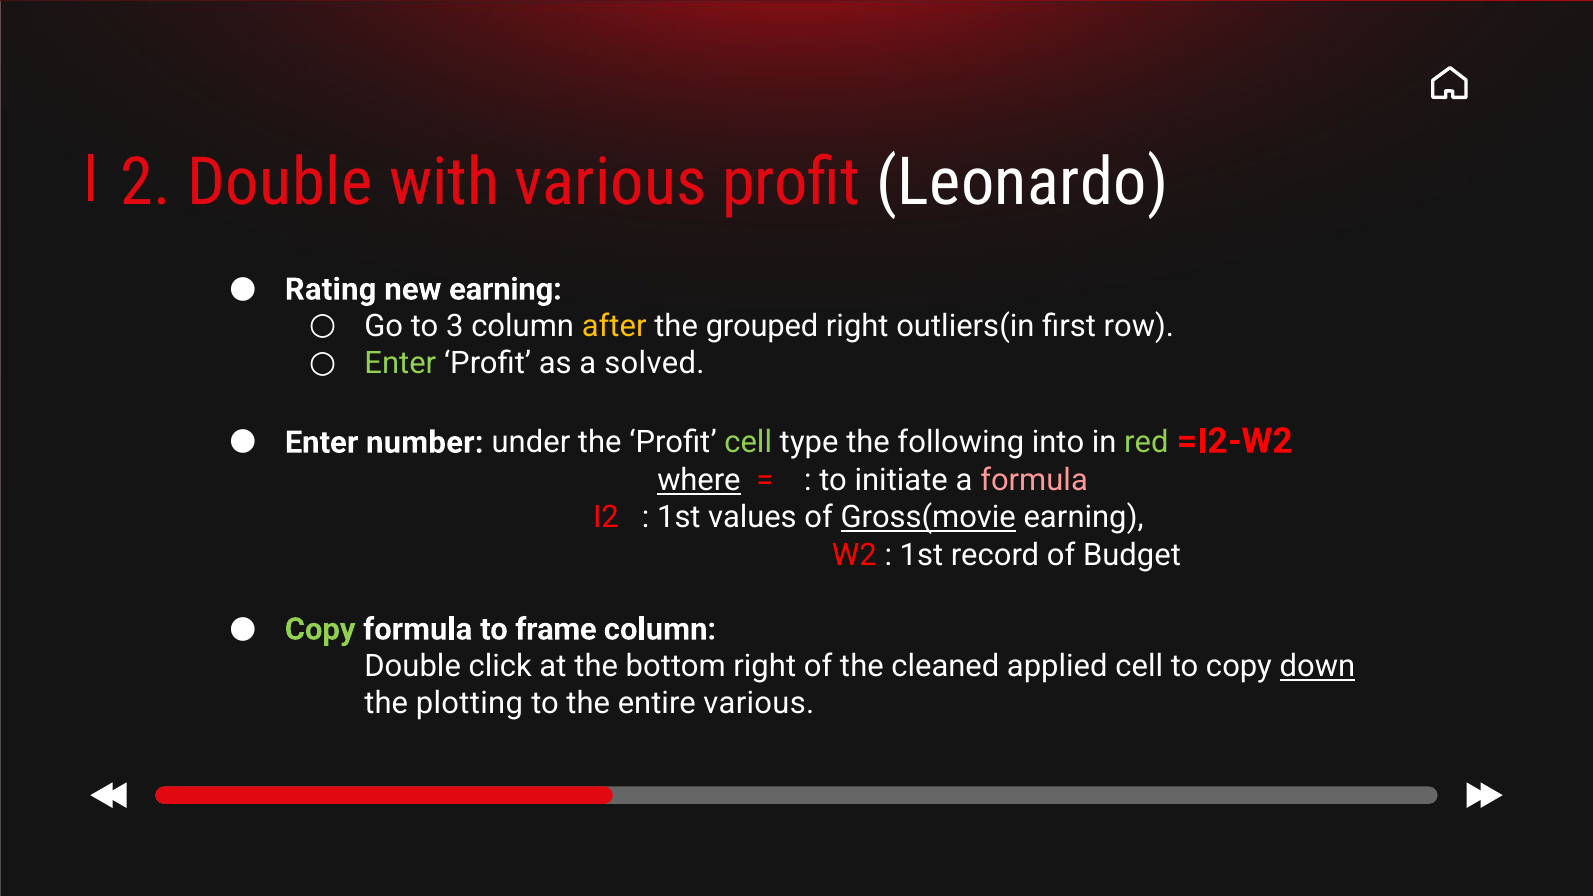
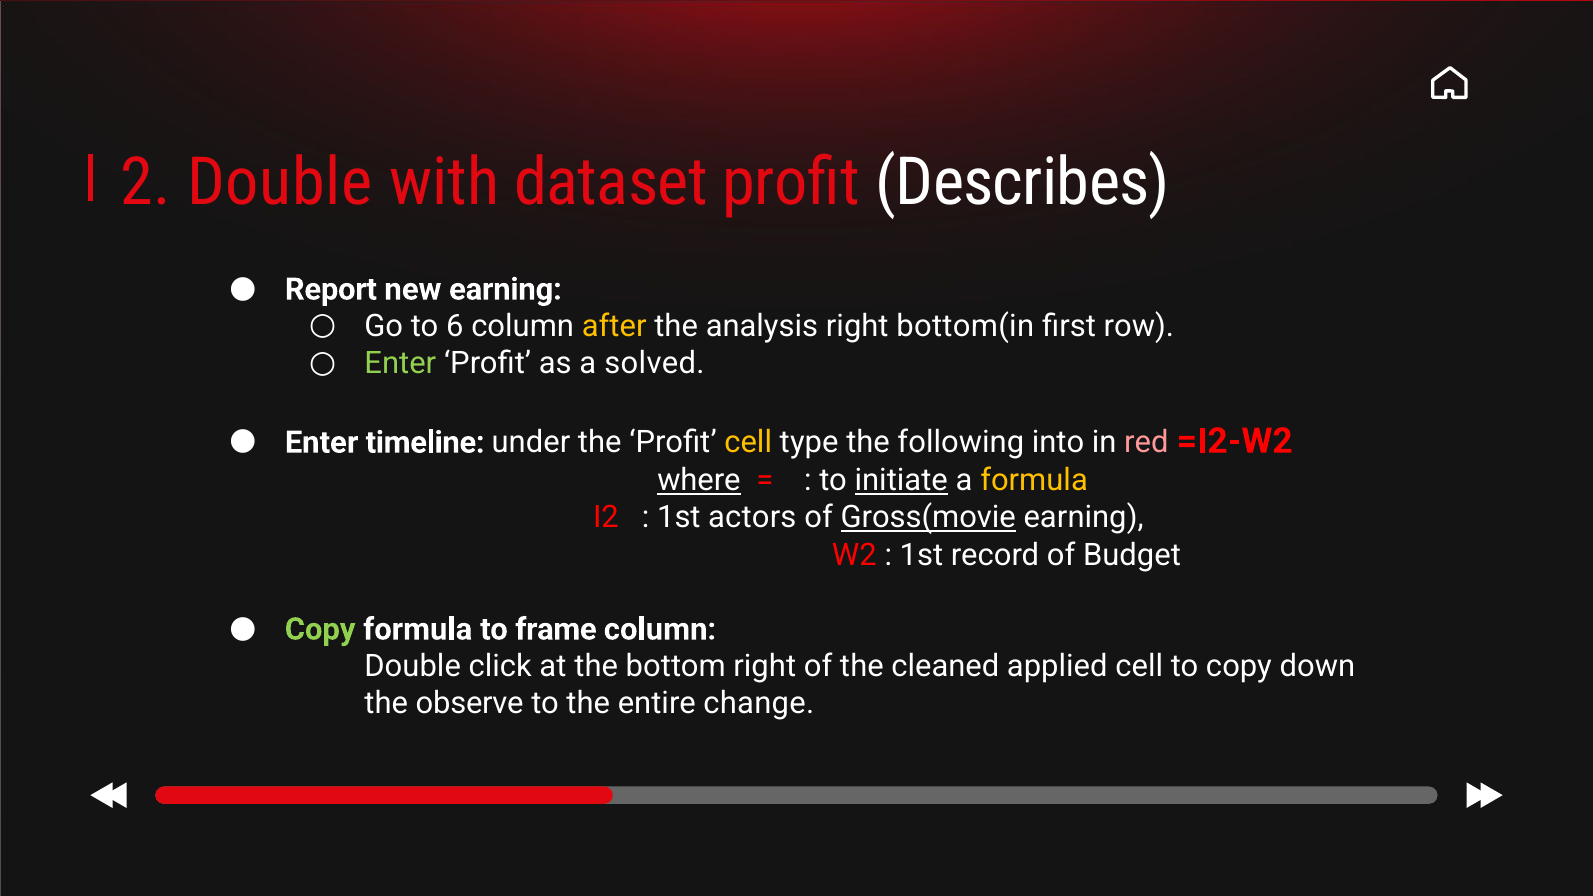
with various: various -> dataset
Leonardo: Leonardo -> Describes
Rating: Rating -> Report
3: 3 -> 6
grouped: grouped -> analysis
outliers(in: outliers(in -> bottom(in
number: number -> timeline
cell at (748, 443) colour: light green -> yellow
red colour: light green -> pink
initiate underline: none -> present
formula at (1034, 481) colour: pink -> yellow
values: values -> actors
down underline: present -> none
plotting: plotting -> observe
entire various: various -> change
